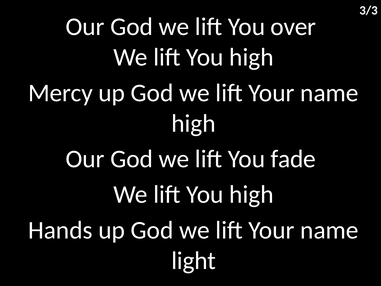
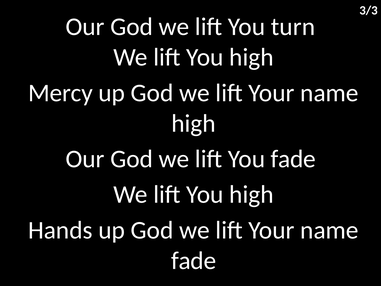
over: over -> turn
light at (194, 260): light -> fade
